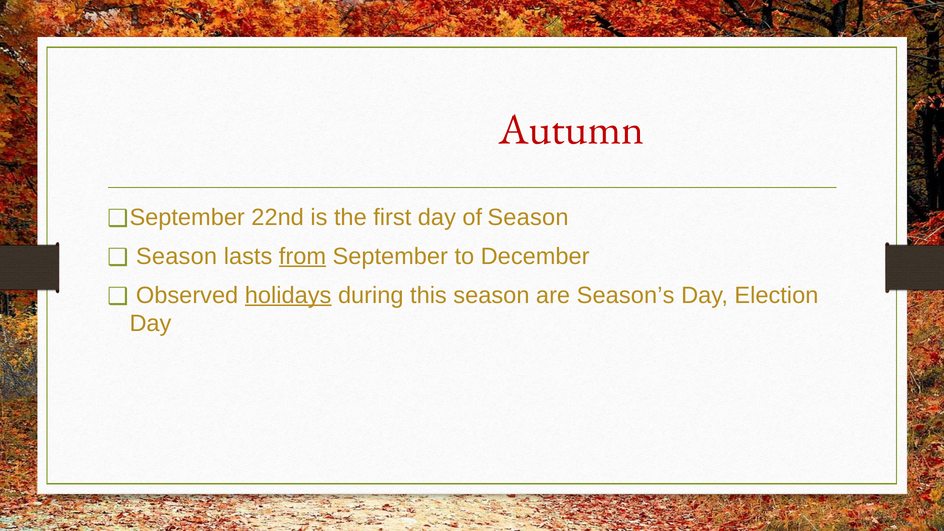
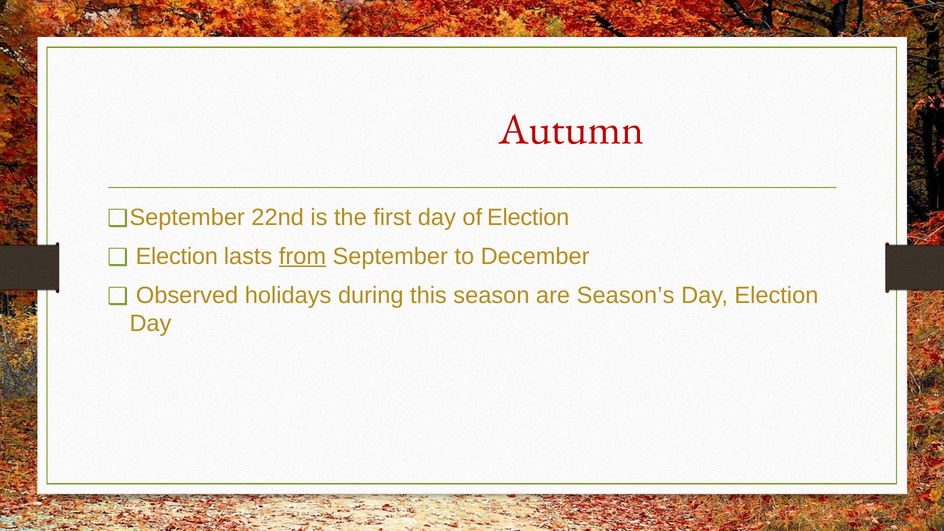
of Season: Season -> Election
Season at (177, 256): Season -> Election
holidays underline: present -> none
